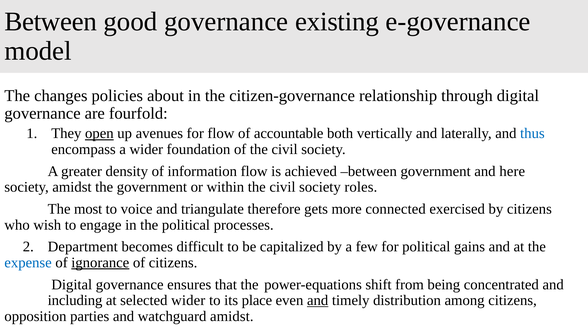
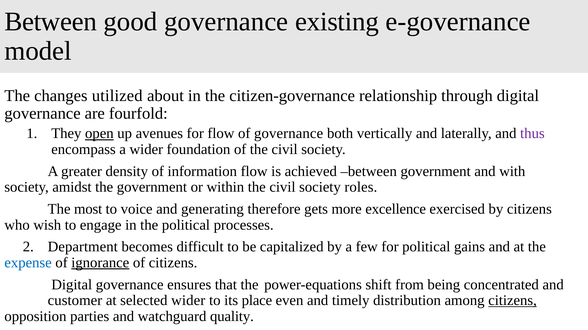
policies: policies -> utilized
of accountable: accountable -> governance
thus colour: blue -> purple
here: here -> with
triangulate: triangulate -> generating
connected: connected -> excellence
including: including -> customer
and at (318, 301) underline: present -> none
citizens at (513, 301) underline: none -> present
watchguard amidst: amidst -> quality
